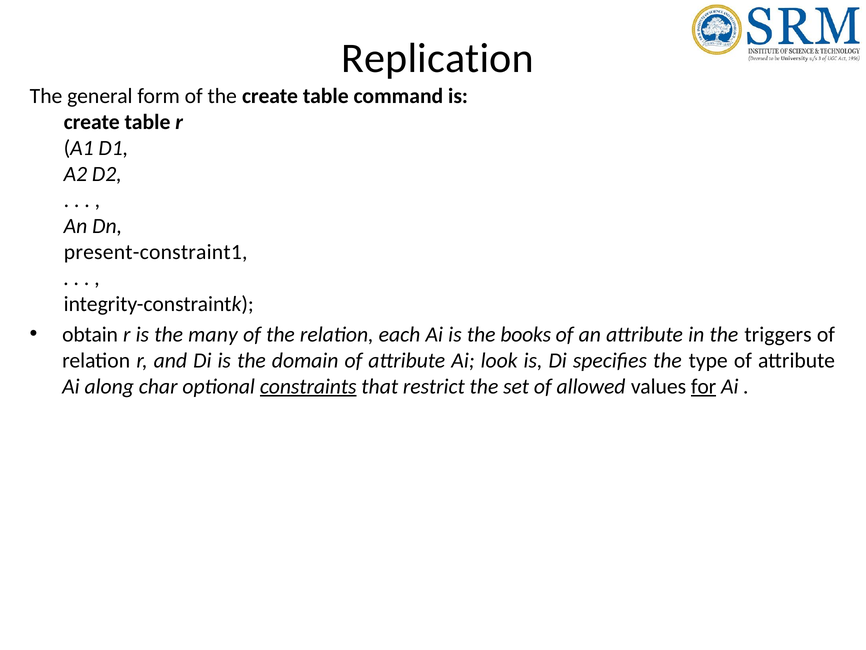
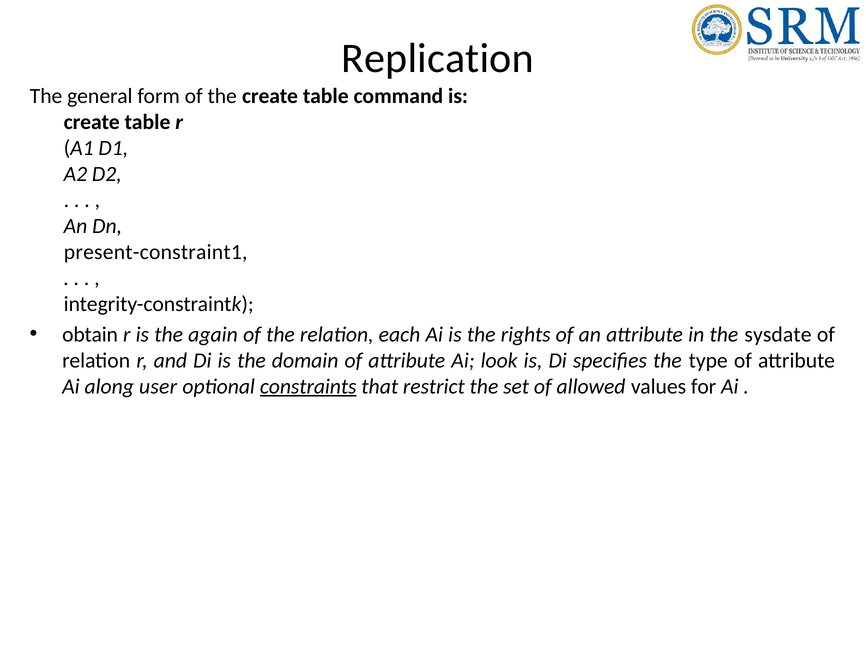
many: many -> again
books: books -> rights
triggers: triggers -> sysdate
char: char -> user
for underline: present -> none
